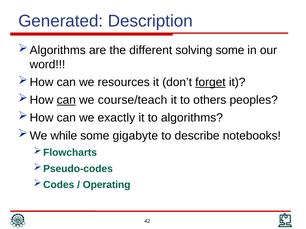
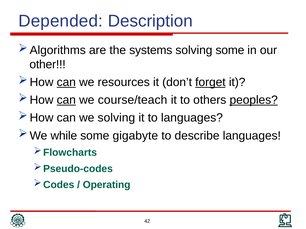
Generated: Generated -> Depended
different: different -> systems
word: word -> other
can at (66, 82) underline: none -> present
peoples underline: none -> present
we exactly: exactly -> solving
to algorithms: algorithms -> languages
describe notebooks: notebooks -> languages
